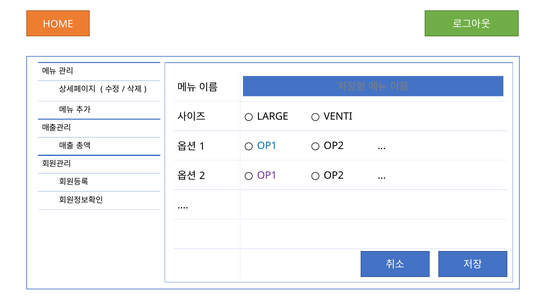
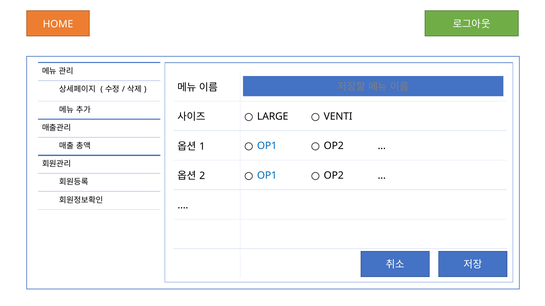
OP1 at (267, 176) colour: purple -> blue
